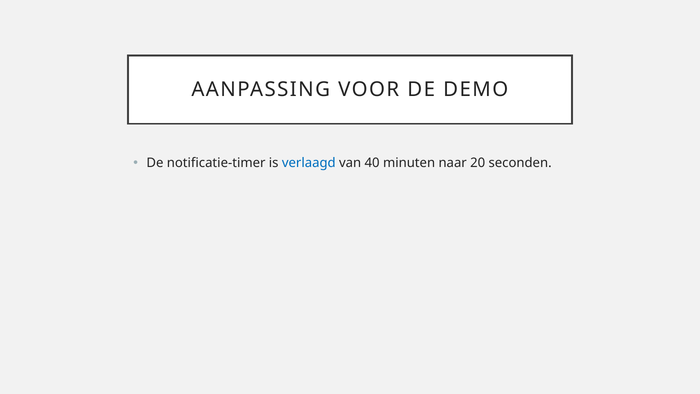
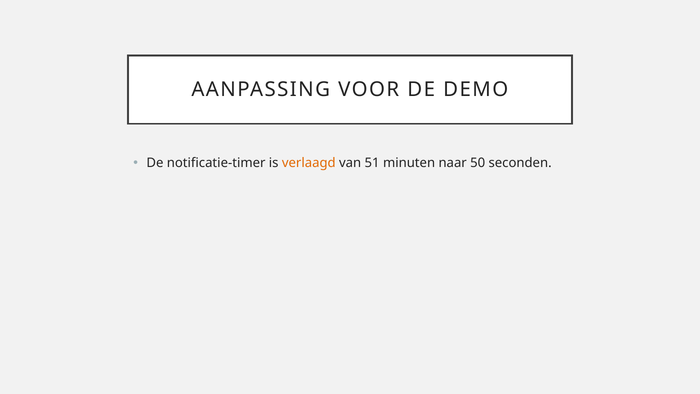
verlaagd colour: blue -> orange
40: 40 -> 51
20: 20 -> 50
